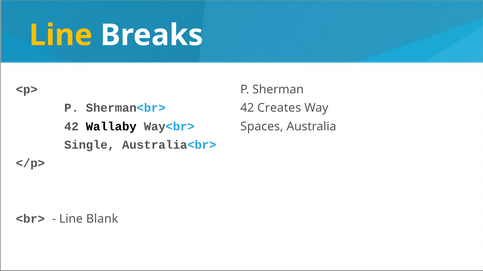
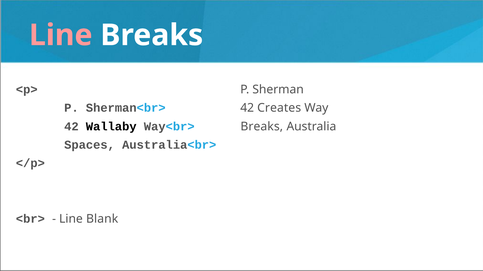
Line at (61, 35) colour: yellow -> pink
Spaces at (262, 127): Spaces -> Breaks
Single: Single -> Spaces
